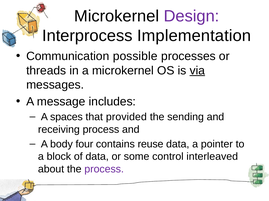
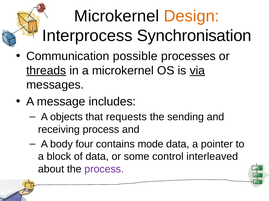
Design colour: purple -> orange
Implementation: Implementation -> Synchronisation
threads underline: none -> present
spaces: spaces -> objects
provided: provided -> requests
reuse: reuse -> mode
